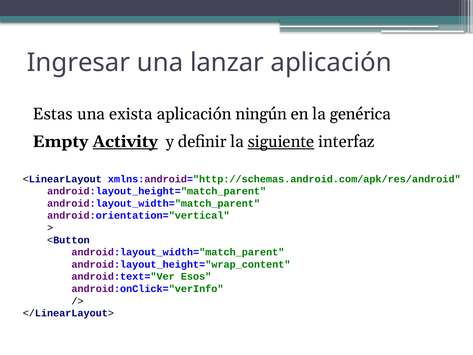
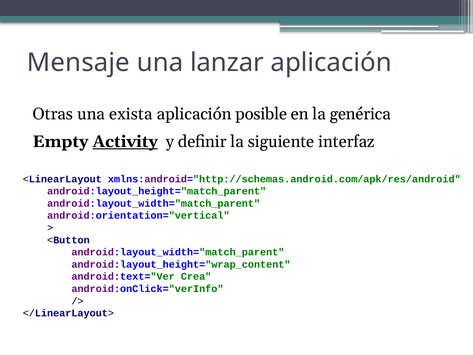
Ingresar: Ingresar -> Mensaje
Estas: Estas -> Otras
ningún: ningún -> posible
siguiente underline: present -> none
Esos: Esos -> Crea
